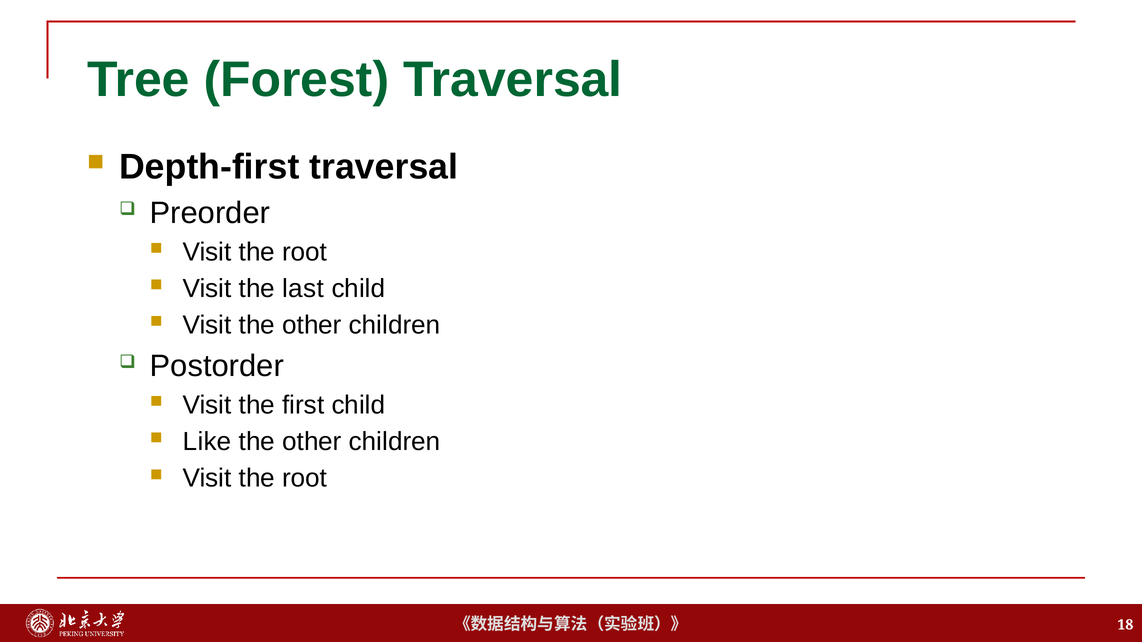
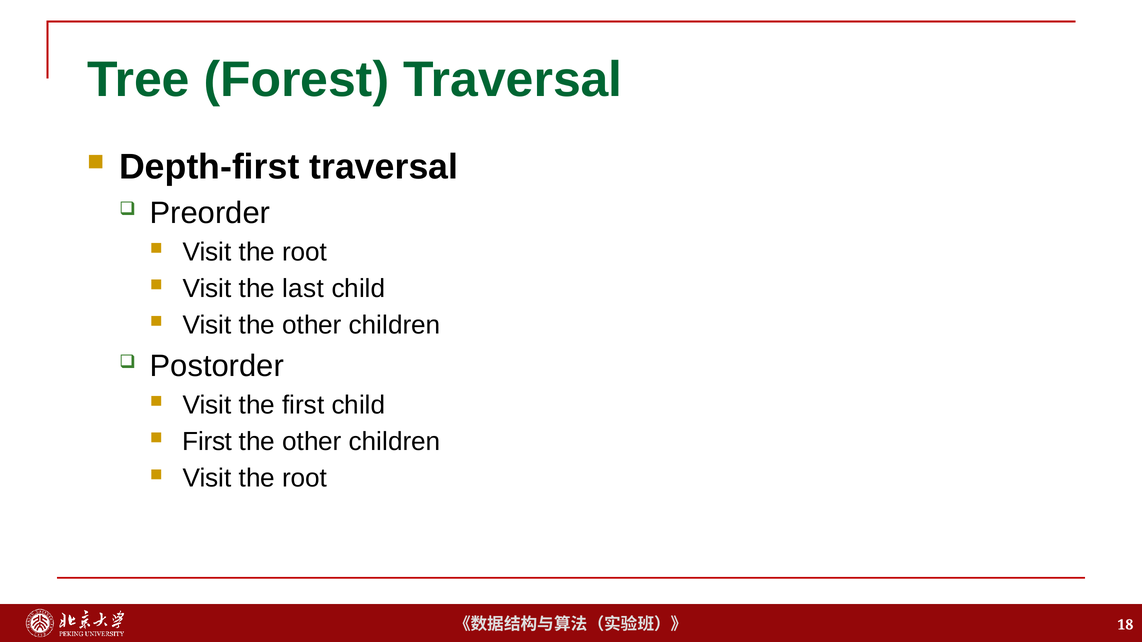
Like at (207, 442): Like -> First
